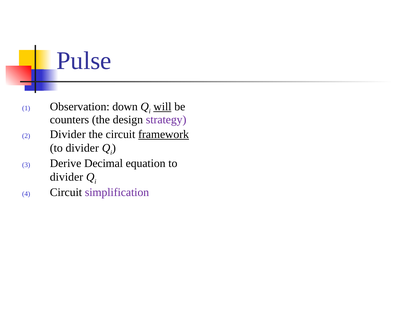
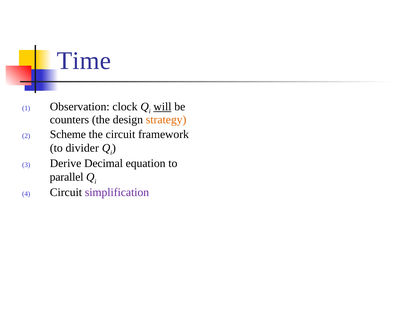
Pulse: Pulse -> Time
down: down -> clock
strategy colour: purple -> orange
Divider at (68, 134): Divider -> Scheme
framework underline: present -> none
divider at (67, 177): divider -> parallel
